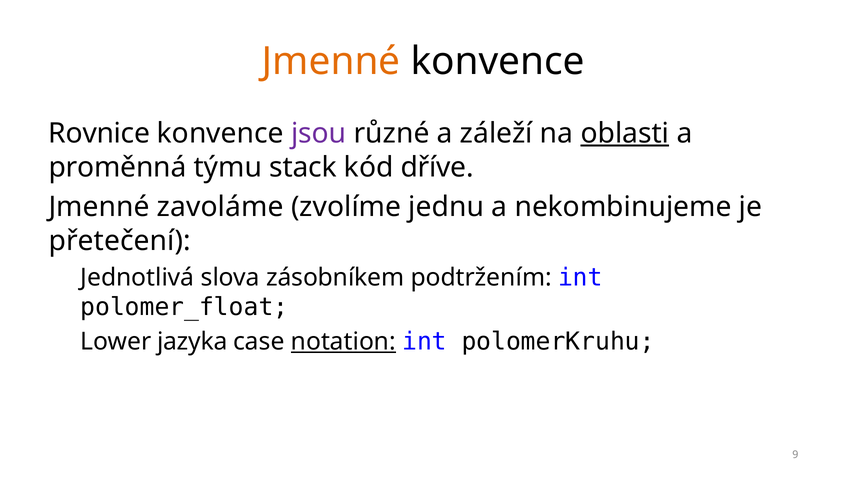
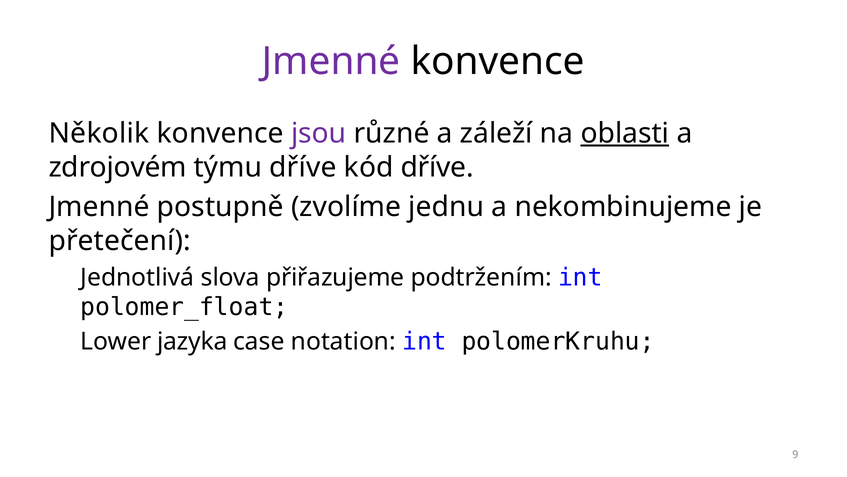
Jmenné at (331, 61) colour: orange -> purple
Rovnice: Rovnice -> Několik
proměnná: proměnná -> zdrojovém
týmu stack: stack -> dříve
zavoláme: zavoláme -> postupně
zásobníkem: zásobníkem -> přiřazujeme
notation underline: present -> none
